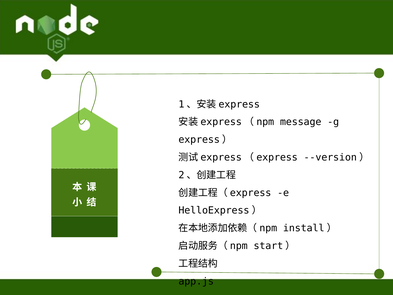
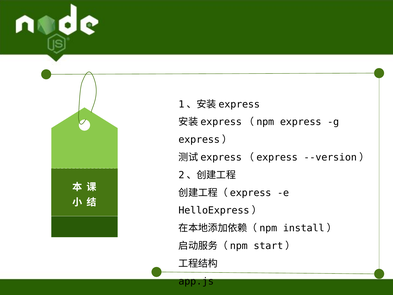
message: message -> express
